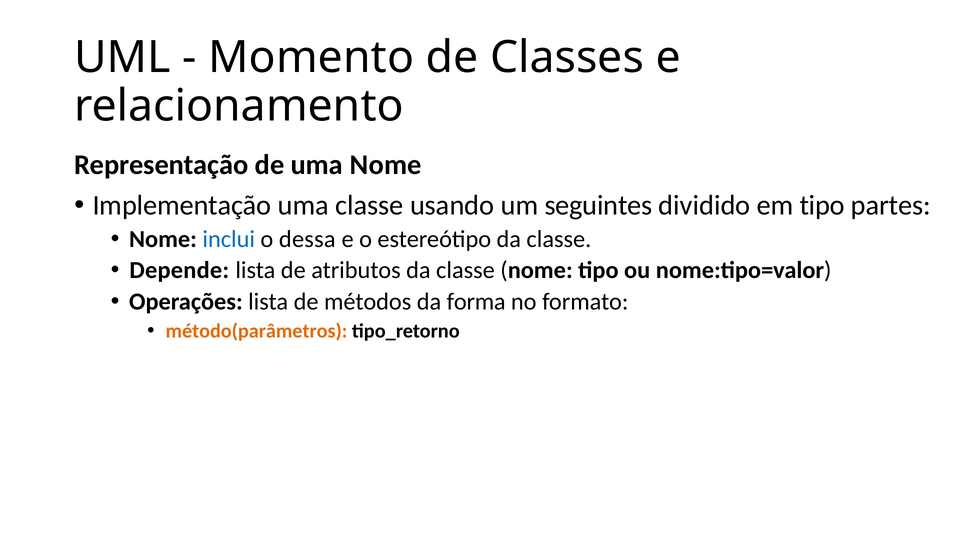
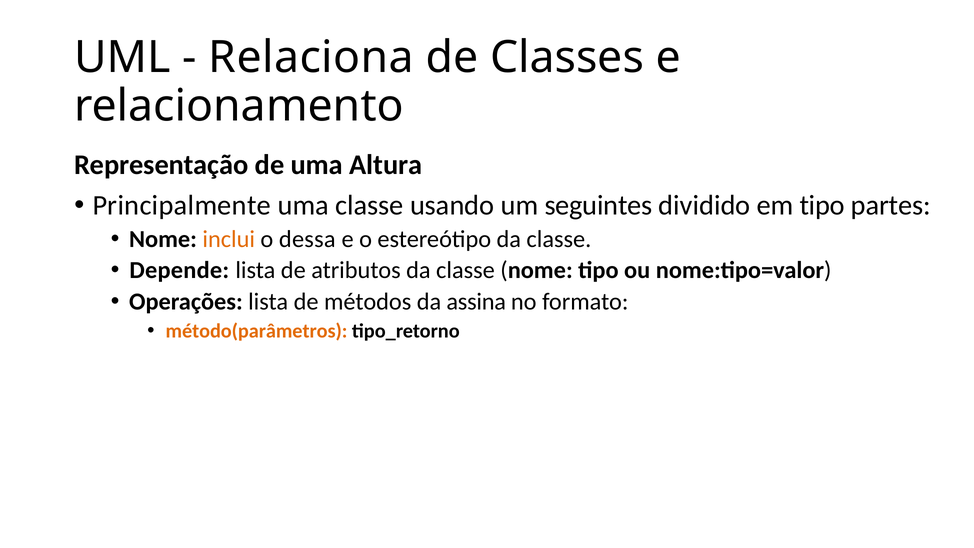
Momento: Momento -> Relaciona
uma Nome: Nome -> Altura
Implementação: Implementação -> Principalmente
inclui colour: blue -> orange
forma: forma -> assina
